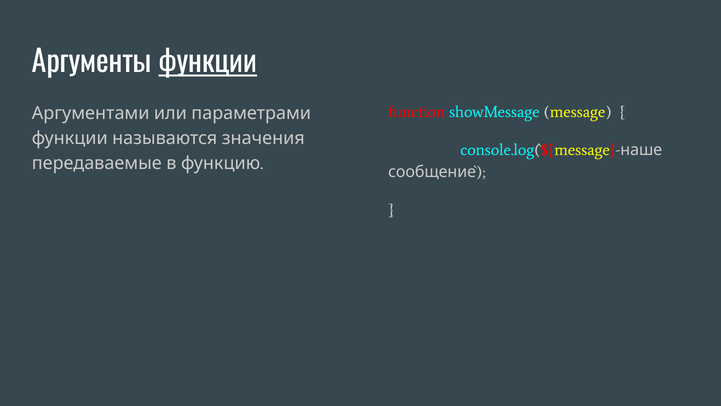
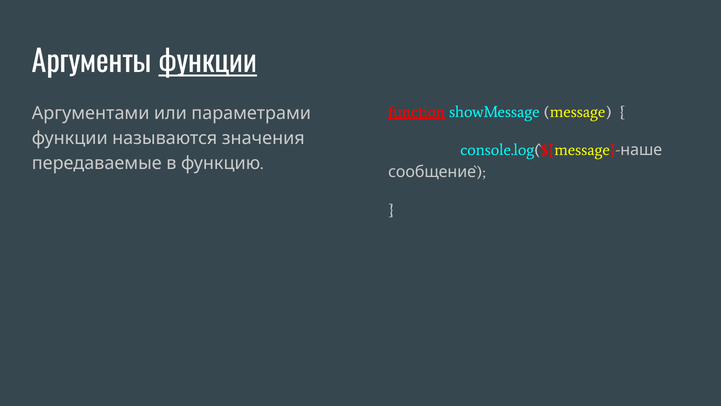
function underline: none -> present
